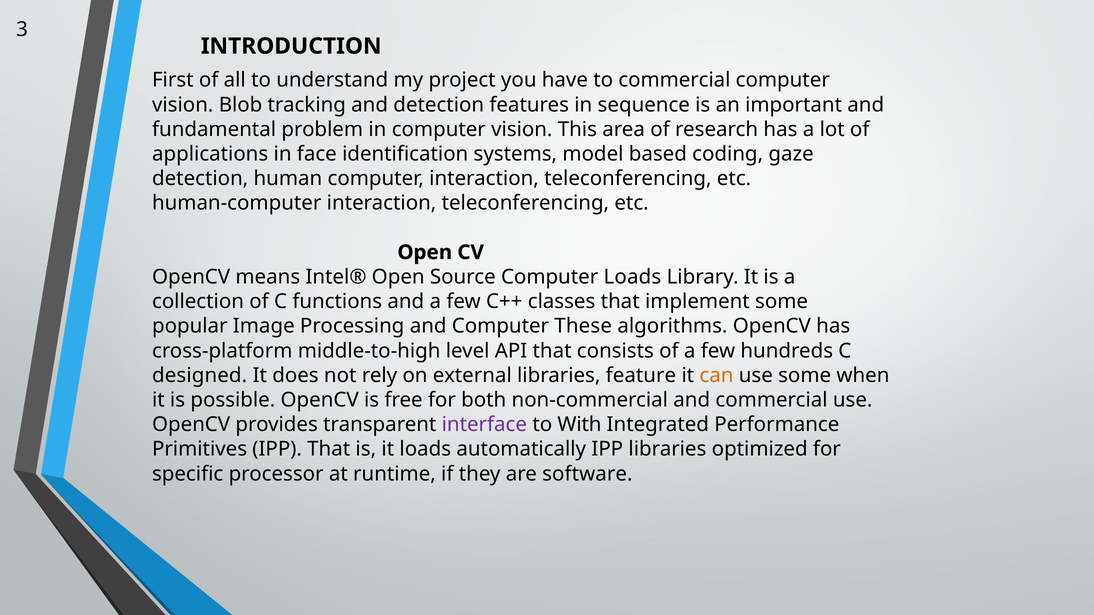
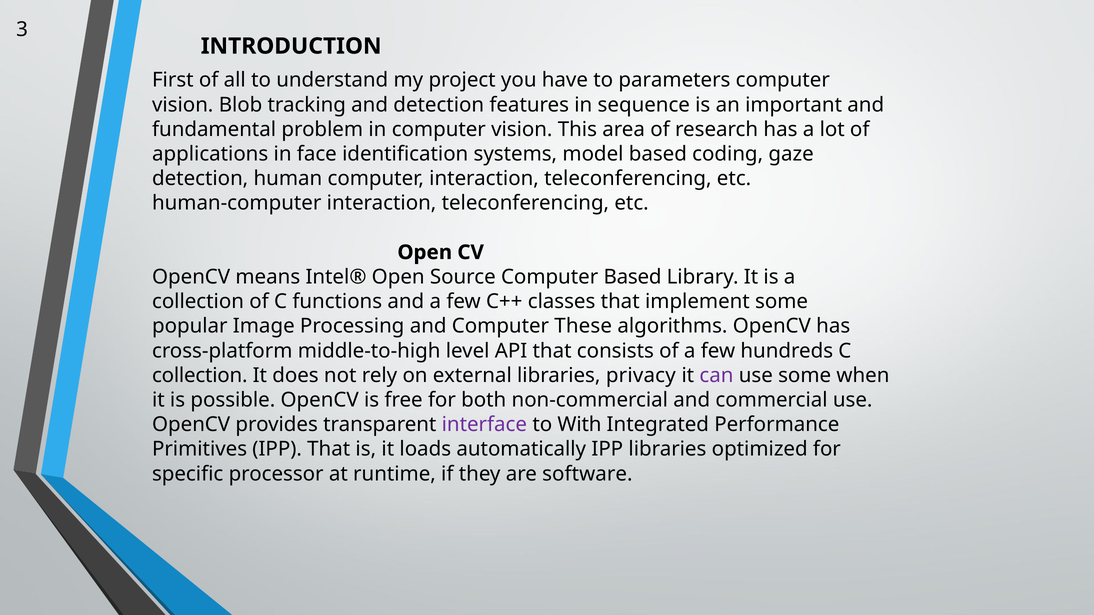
to commercial: commercial -> parameters
Computer Loads: Loads -> Based
designed at (200, 376): designed -> collection
feature: feature -> privacy
can colour: orange -> purple
